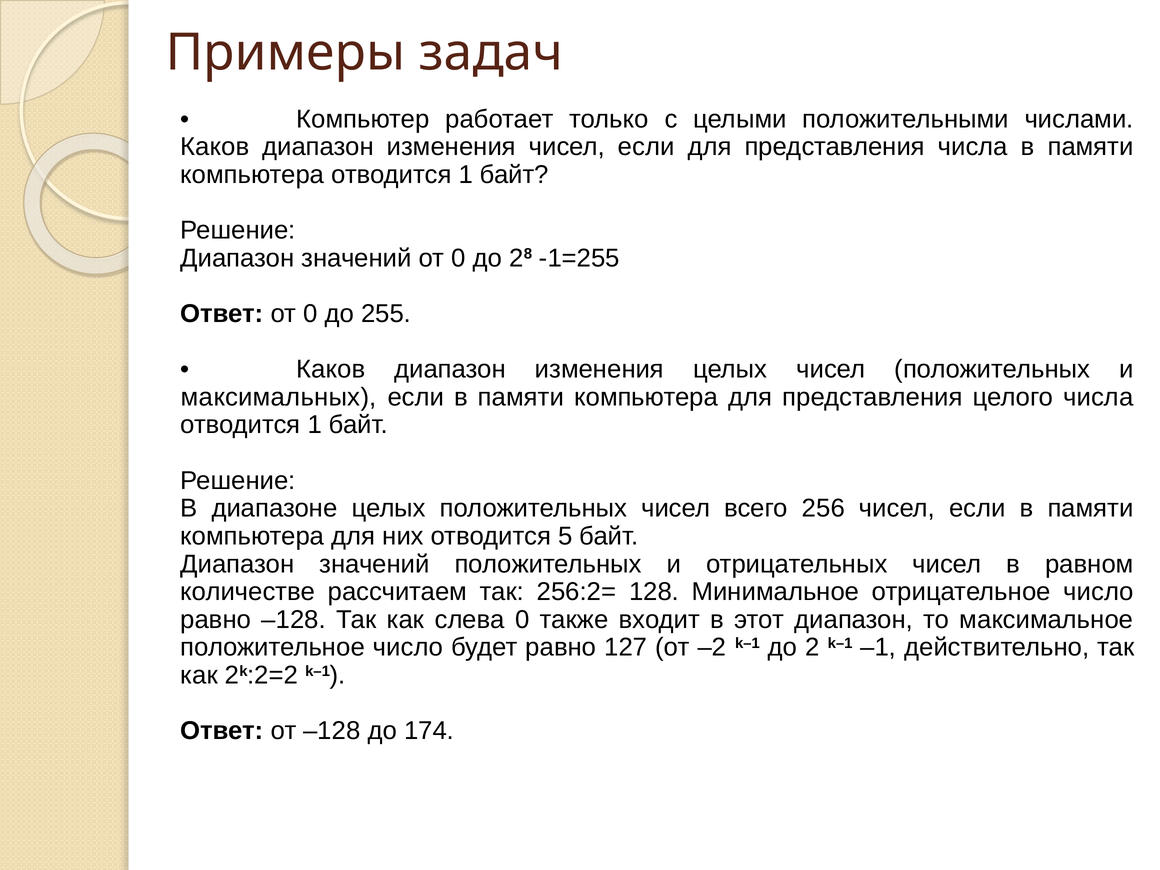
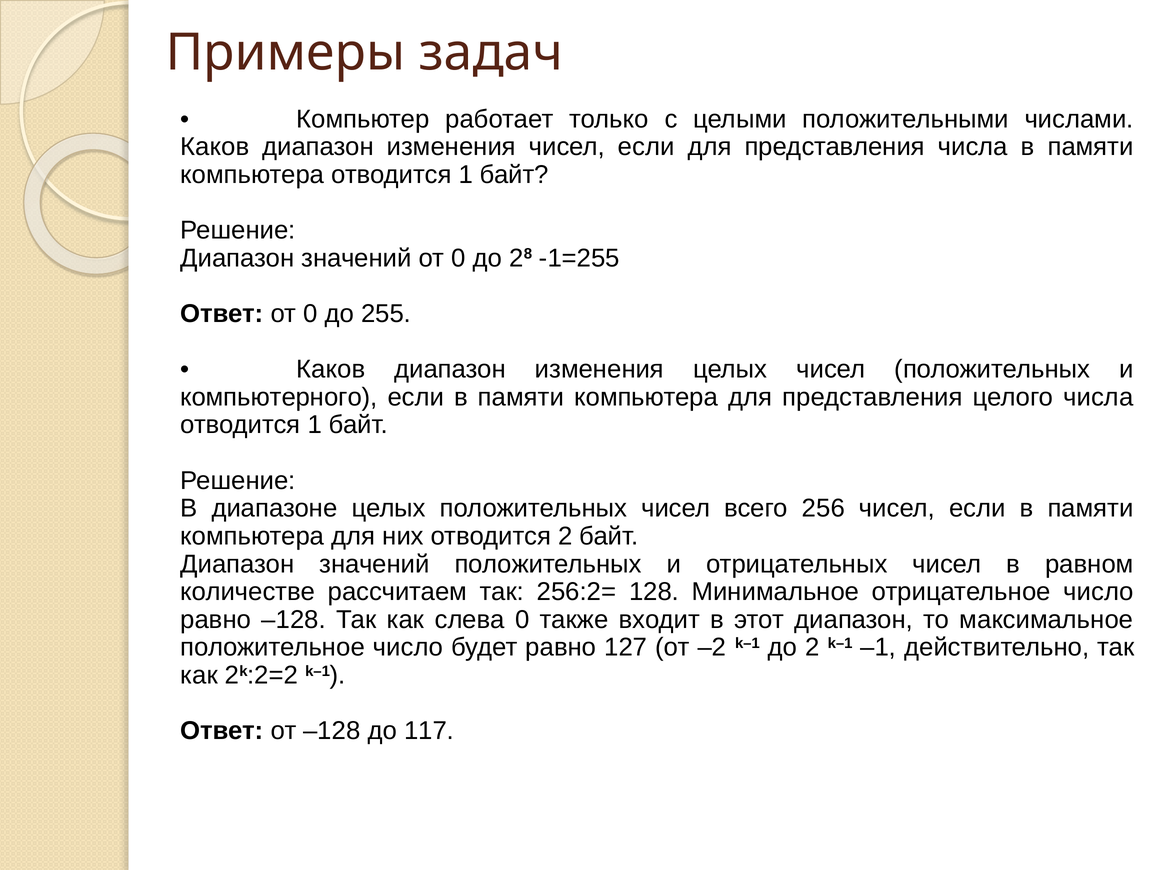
максимальных: максимальных -> компьютерного
отводится 5: 5 -> 2
174: 174 -> 117
